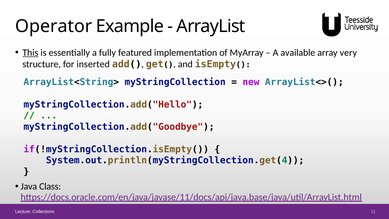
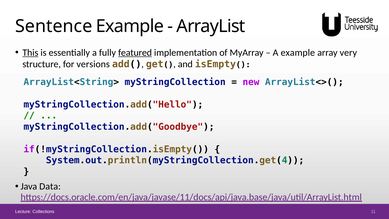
Operator: Operator -> Sentence
featured underline: none -> present
A available: available -> example
inserted: inserted -> versions
Class: Class -> Data
